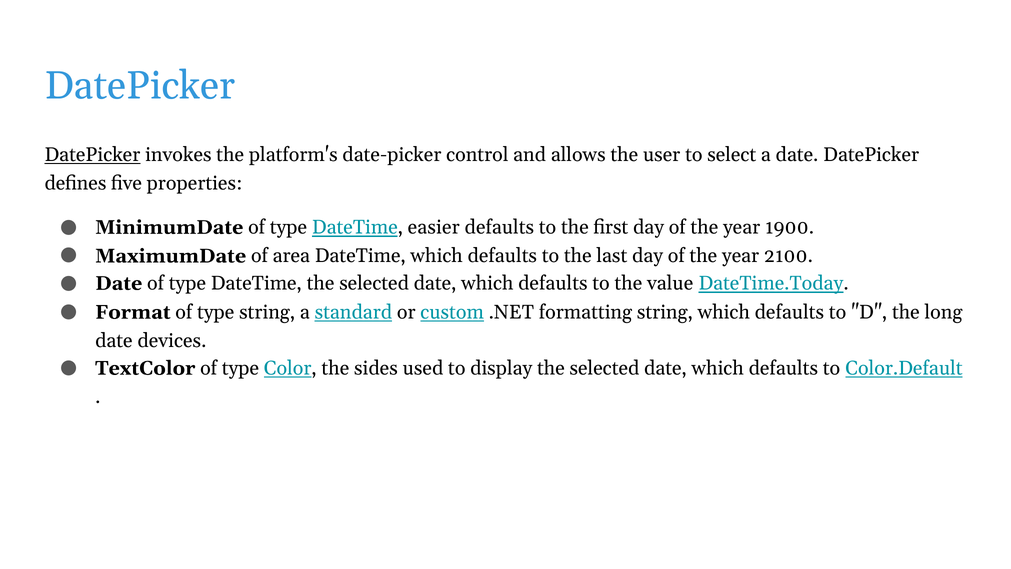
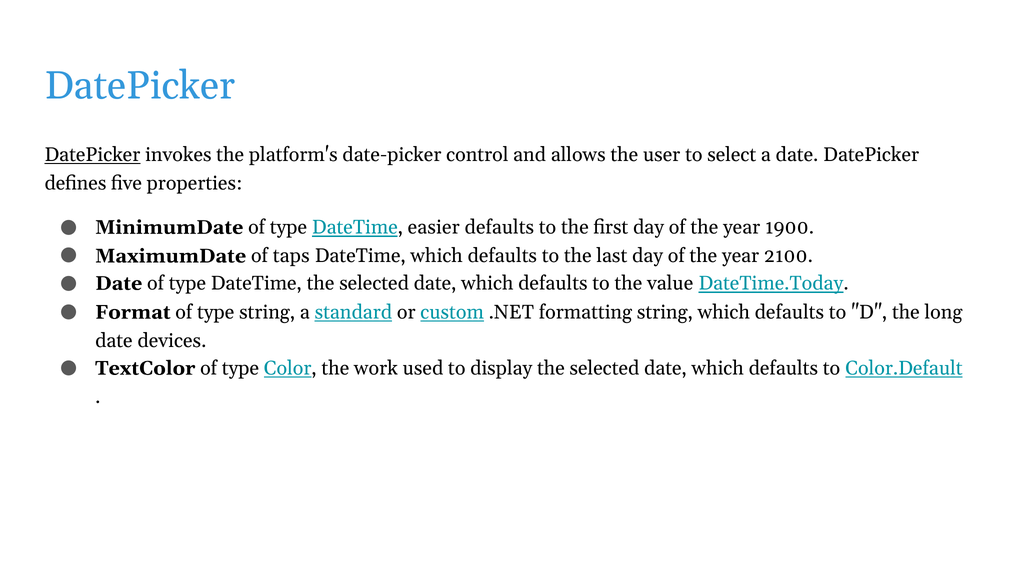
area: area -> taps
sides: sides -> work
